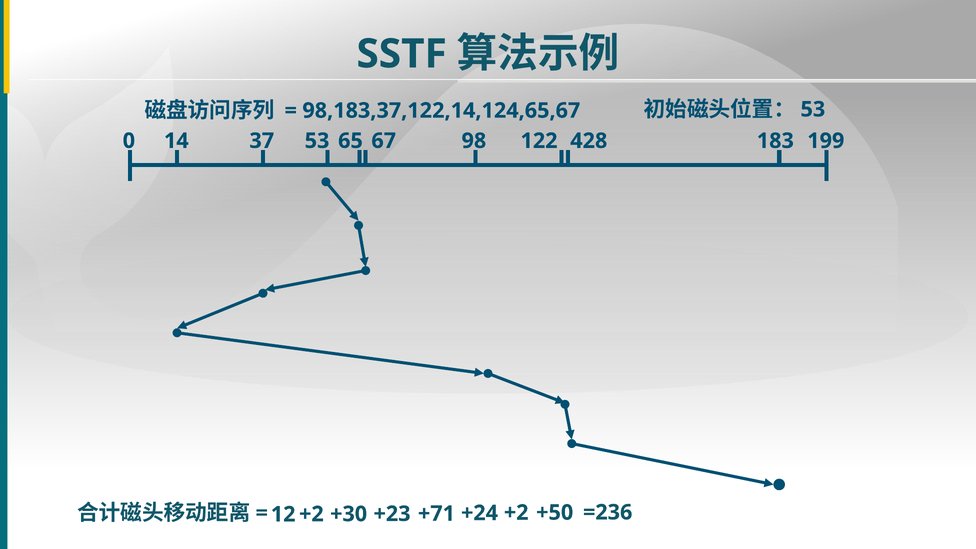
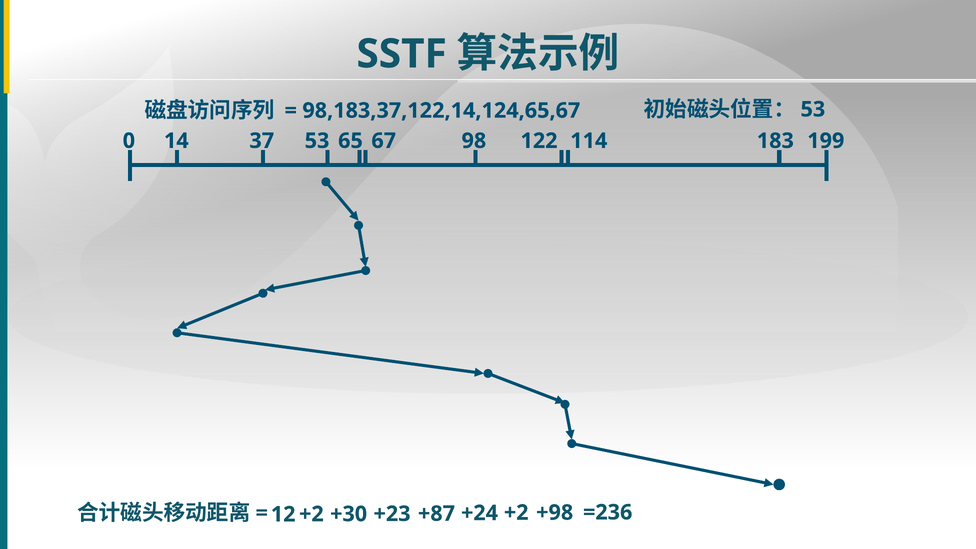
428: 428 -> 114
+71: +71 -> +87
+50: +50 -> +98
